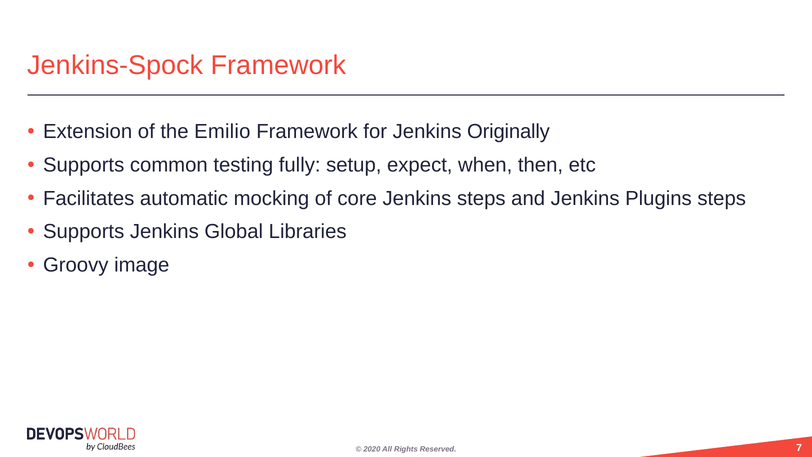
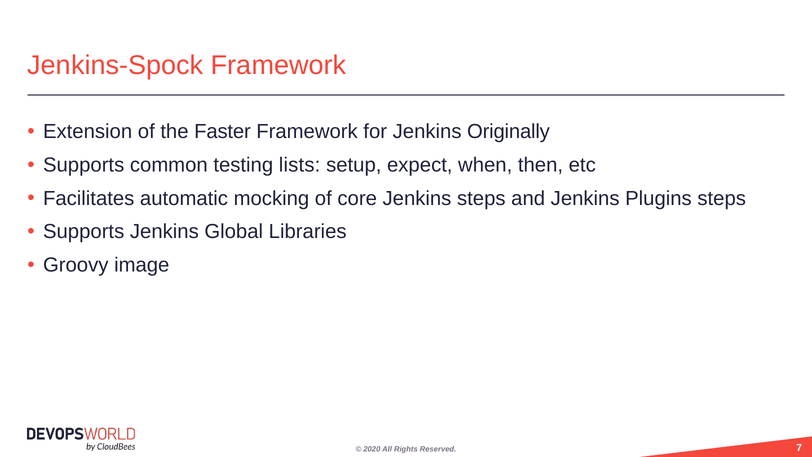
Emilio: Emilio -> Faster
fully: fully -> lists
